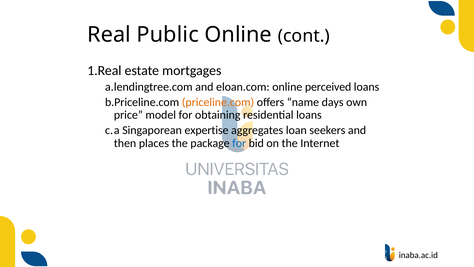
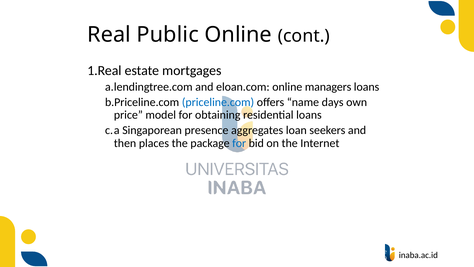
perceived: perceived -> managers
priceline.com colour: orange -> blue
expertise: expertise -> presence
